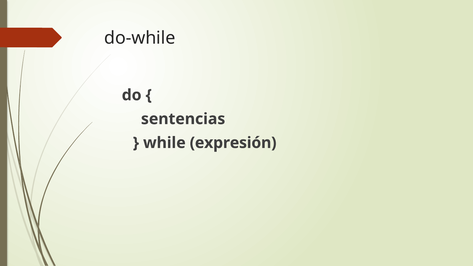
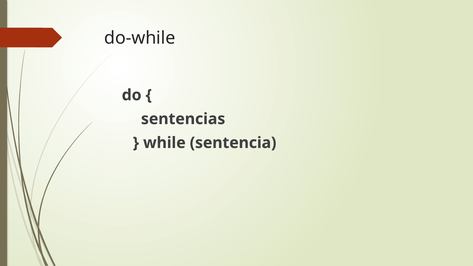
expresión: expresión -> sentencia
